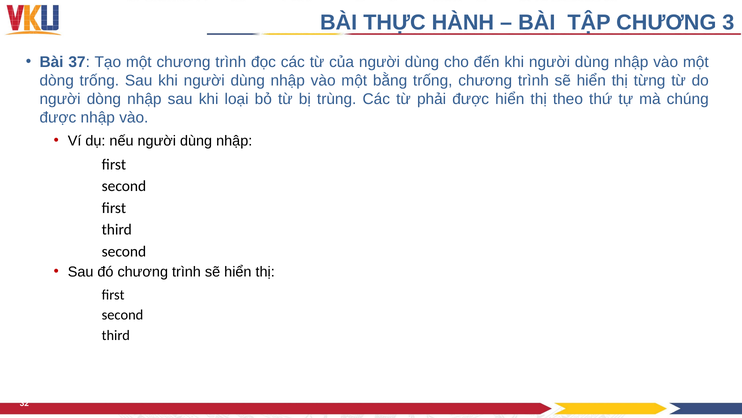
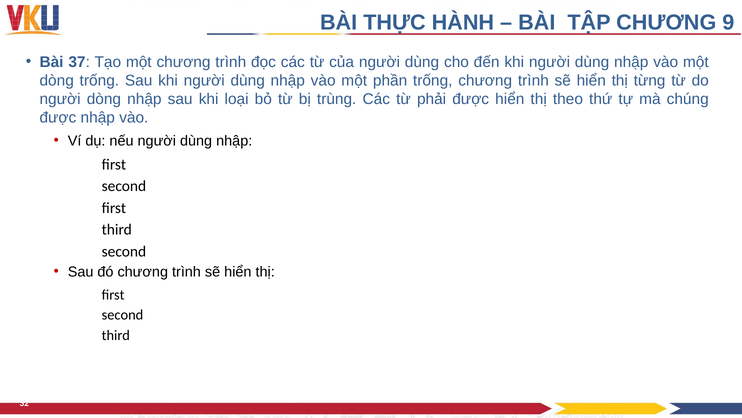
3: 3 -> 9
bằng: bằng -> phần
